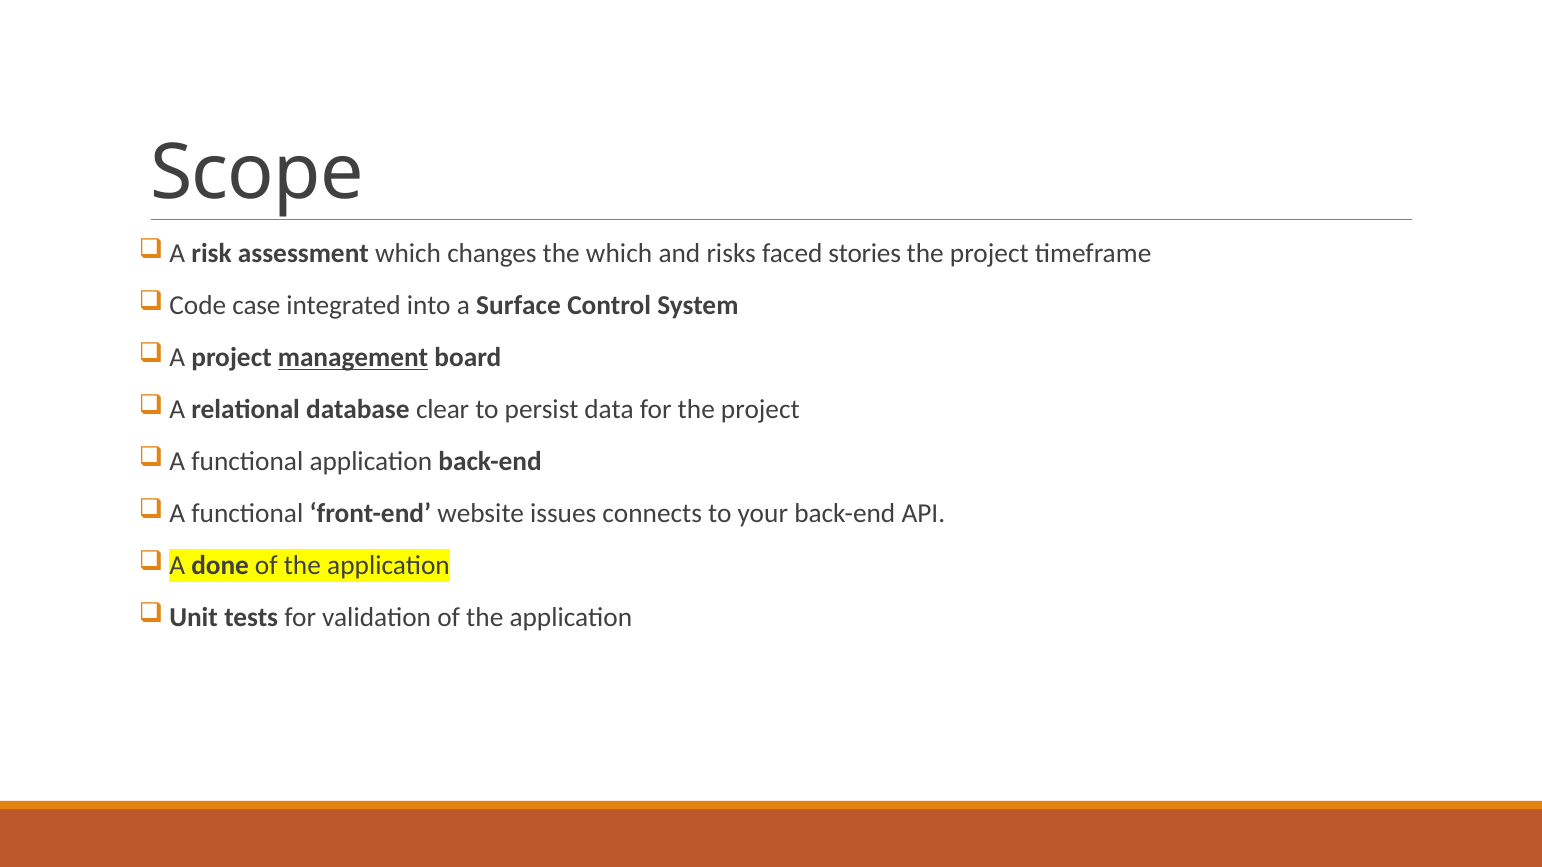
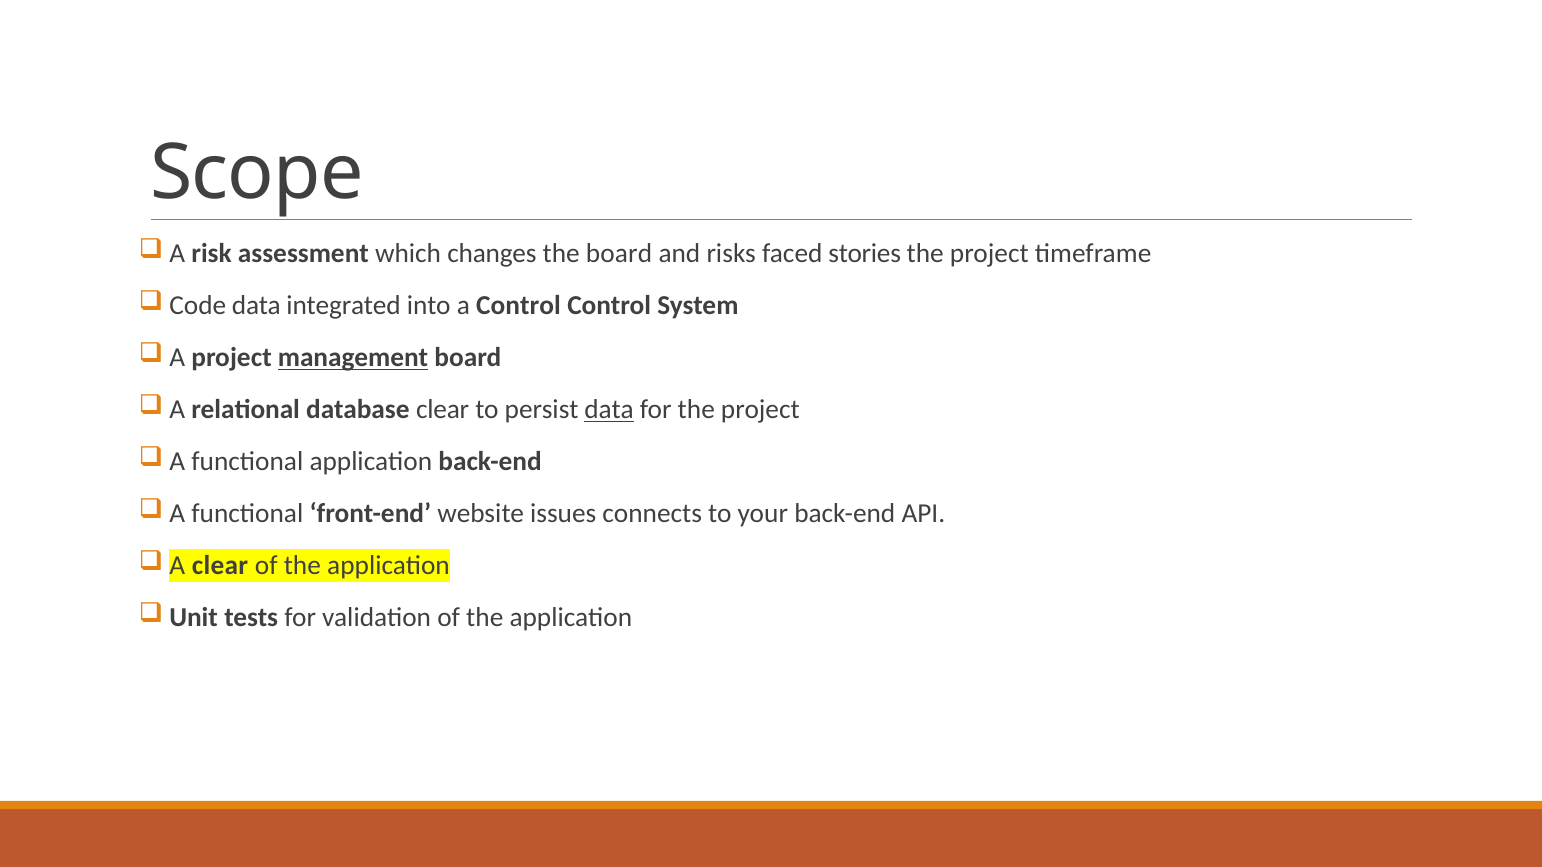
the which: which -> board
Code case: case -> data
a Surface: Surface -> Control
data at (609, 410) underline: none -> present
A done: done -> clear
